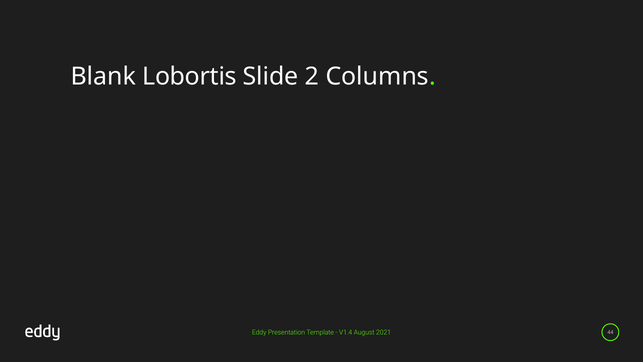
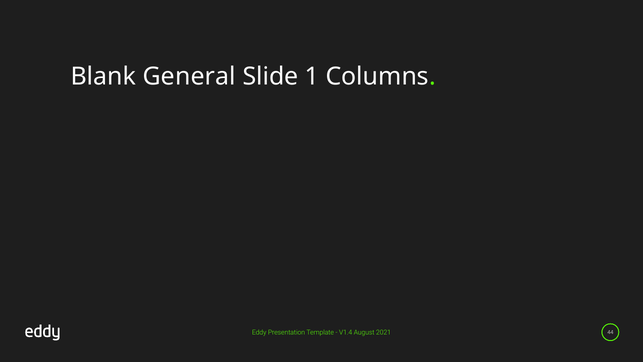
Lobortis: Lobortis -> General
2: 2 -> 1
